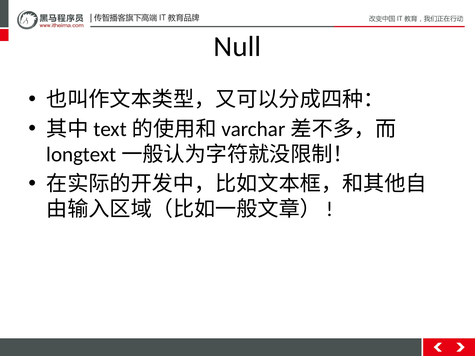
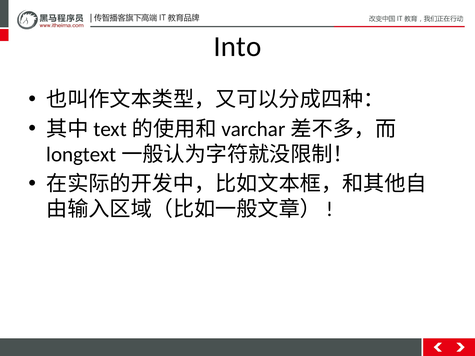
Null: Null -> Into
